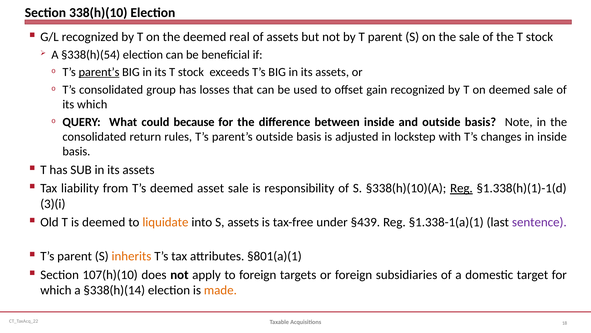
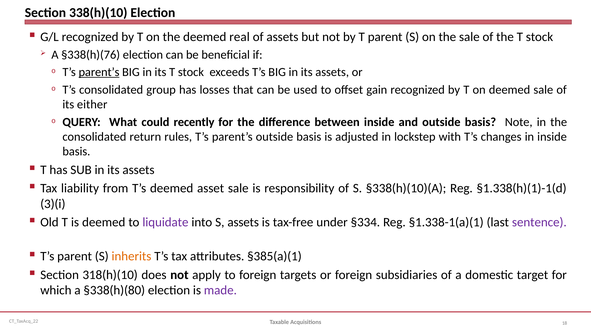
§338(h)(54: §338(h)(54 -> §338(h)(76
its which: which -> either
because: because -> recently
Reg at (461, 188) underline: present -> none
liquidate colour: orange -> purple
§439: §439 -> §334
§801(a)(1: §801(a)(1 -> §385(a)(1
107(h)(10: 107(h)(10 -> 318(h)(10
§338(h)(14: §338(h)(14 -> §338(h)(80
made colour: orange -> purple
